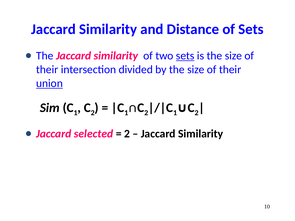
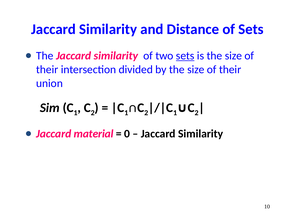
union underline: present -> none
selected: selected -> material
2 at (127, 134): 2 -> 0
